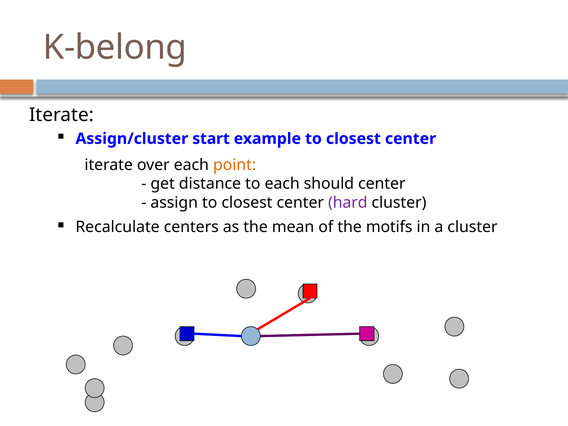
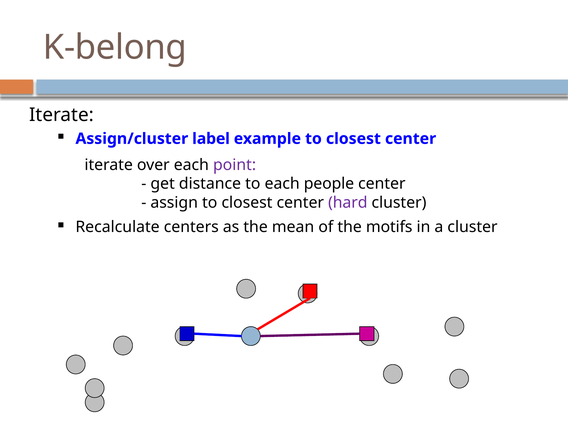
start: start -> label
point colour: orange -> purple
should: should -> people
